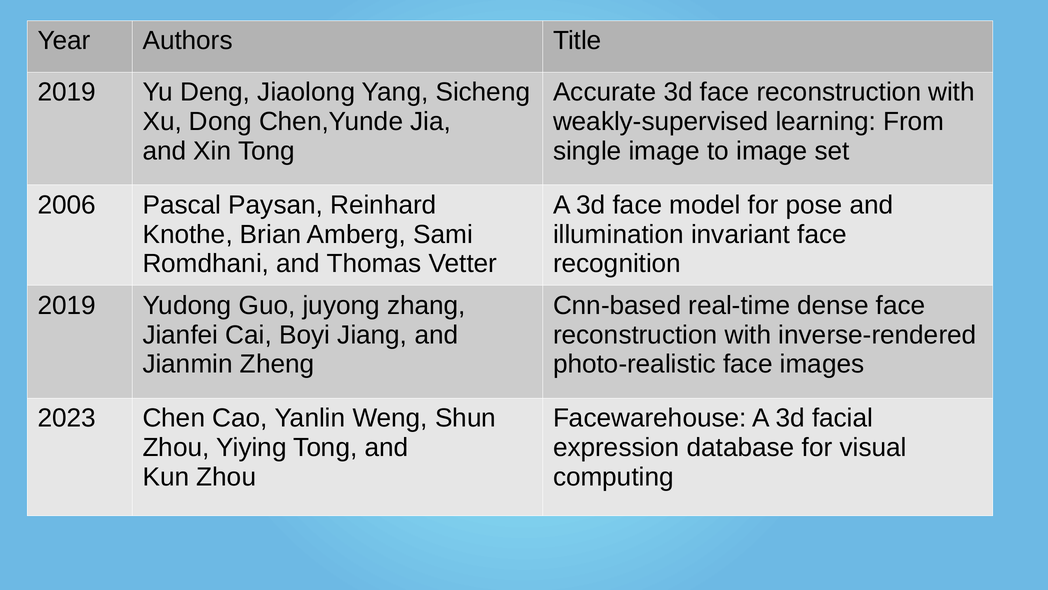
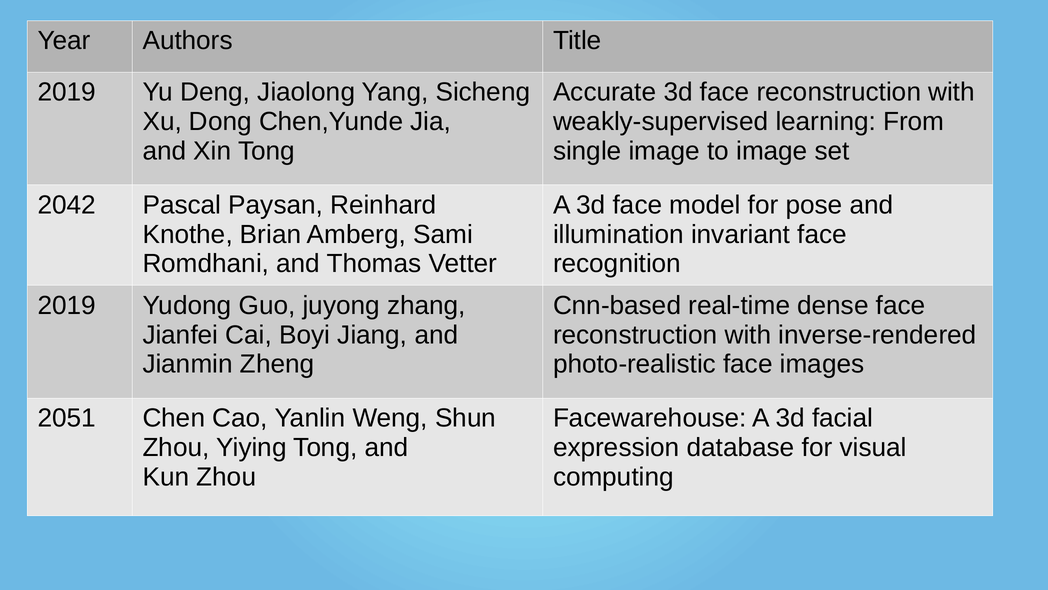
2006: 2006 -> 2042
2023: 2023 -> 2051
